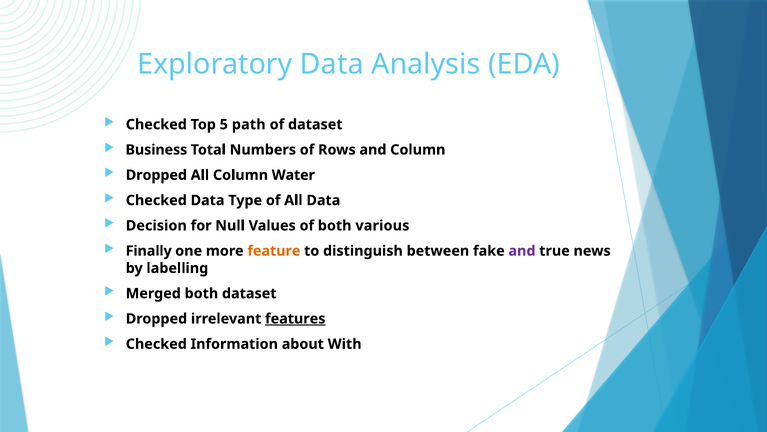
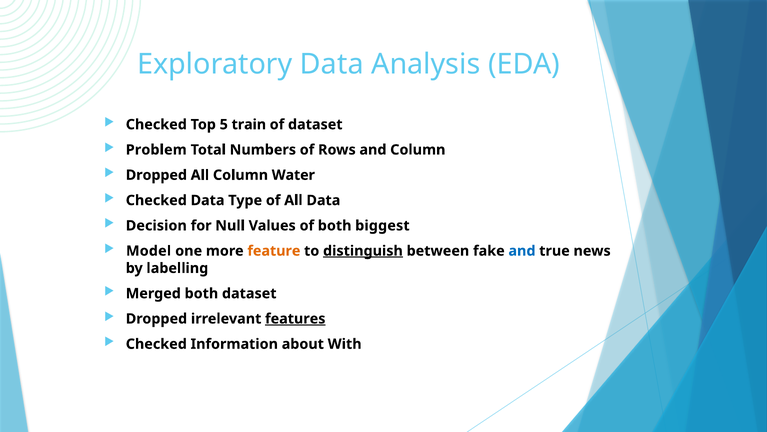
path: path -> train
Business: Business -> Problem
various: various -> biggest
Finally: Finally -> Model
distinguish underline: none -> present
and at (522, 251) colour: purple -> blue
